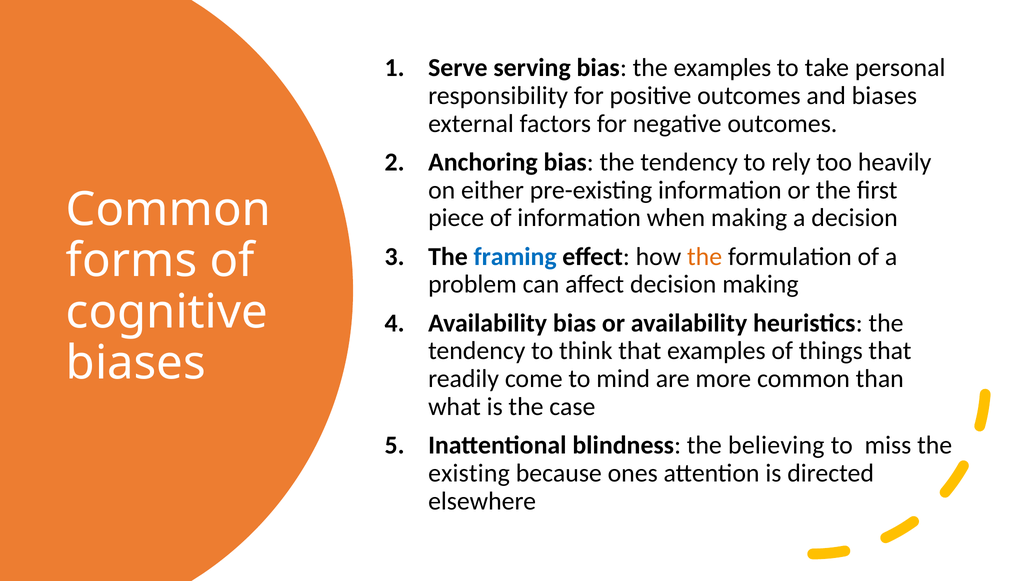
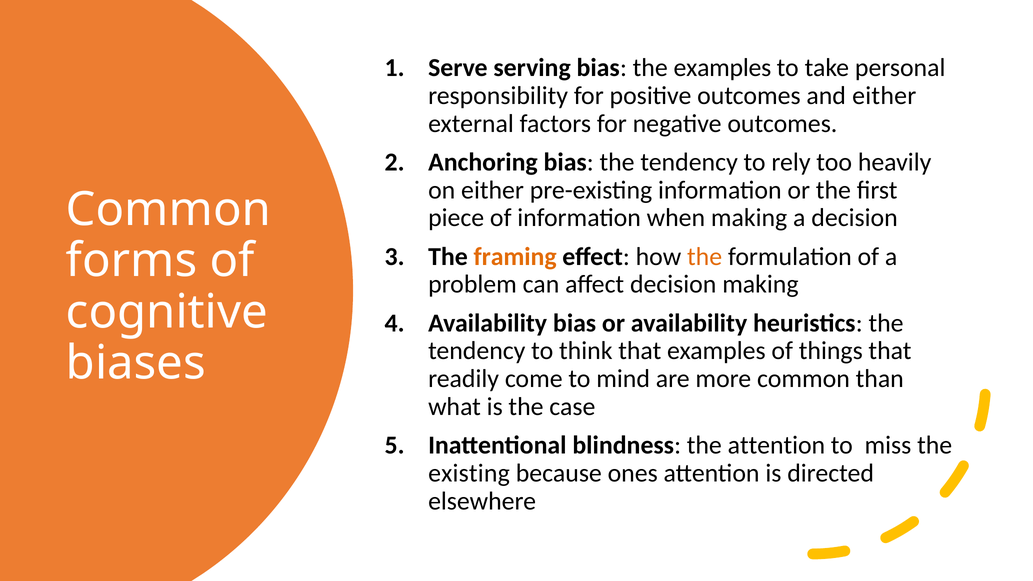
and biases: biases -> either
framing colour: blue -> orange
the believing: believing -> attention
